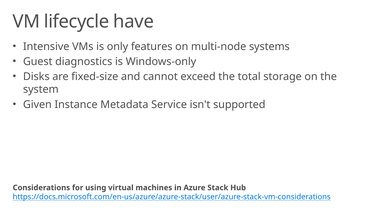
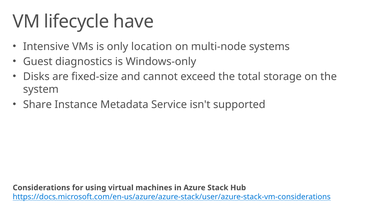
features: features -> location
Given: Given -> Share
